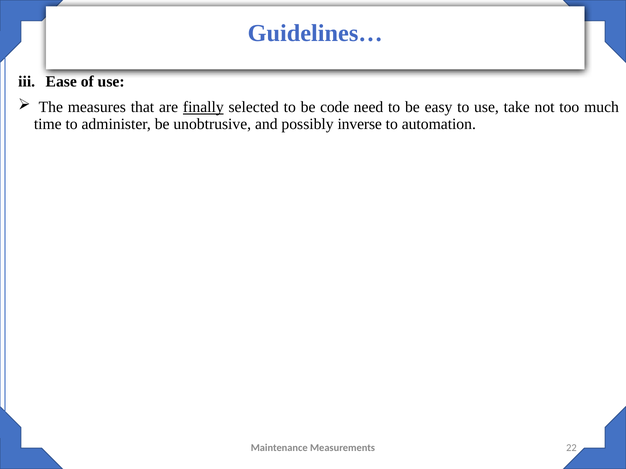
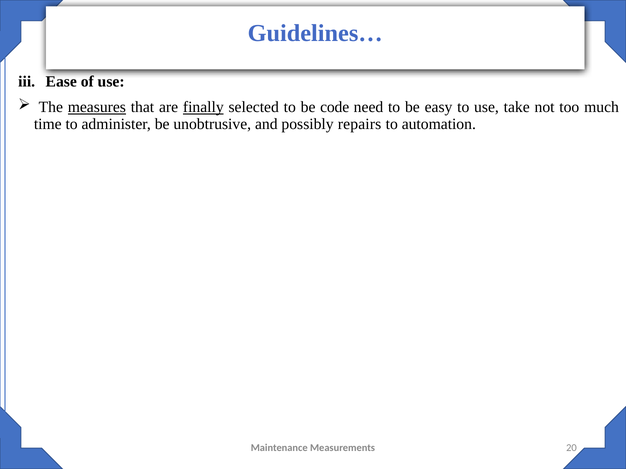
measures underline: none -> present
inverse: inverse -> repairs
22: 22 -> 20
